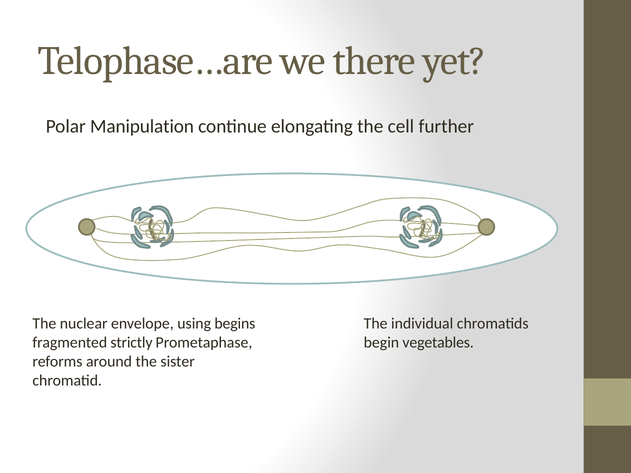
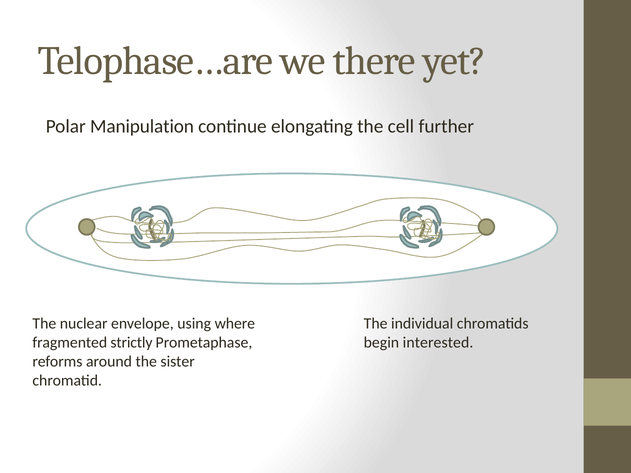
begins: begins -> where
vegetables: vegetables -> interested
